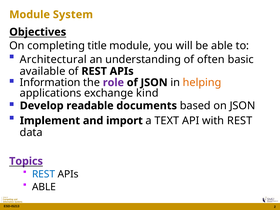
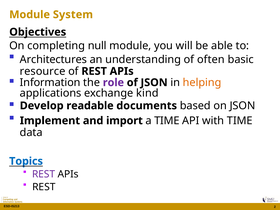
title: title -> null
Architectural: Architectural -> Architectures
available: available -> resource
a TEXT: TEXT -> TIME
with REST: REST -> TIME
Topics colour: purple -> blue
REST at (44, 174) colour: blue -> purple
ABLE at (44, 187): ABLE -> REST
